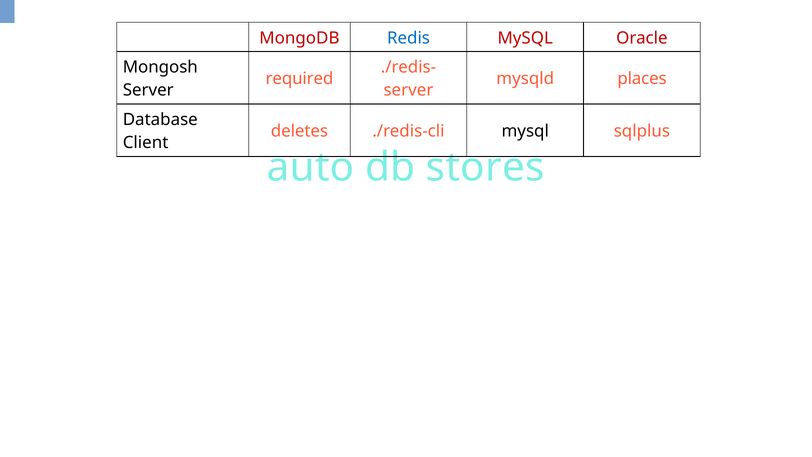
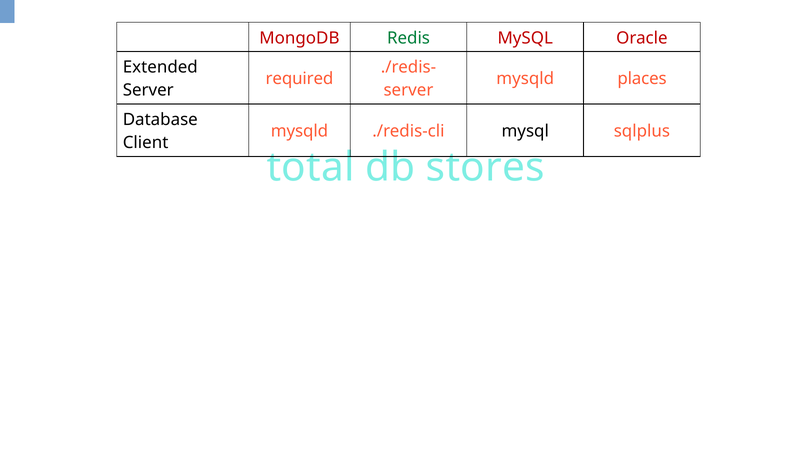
Redis colour: blue -> green
Mongosh: Mongosh -> Extended
deletes at (299, 131): deletes -> mysqld
auto: auto -> total
